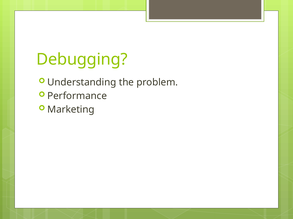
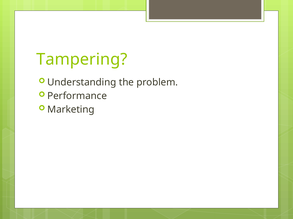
Debugging: Debugging -> Tampering
